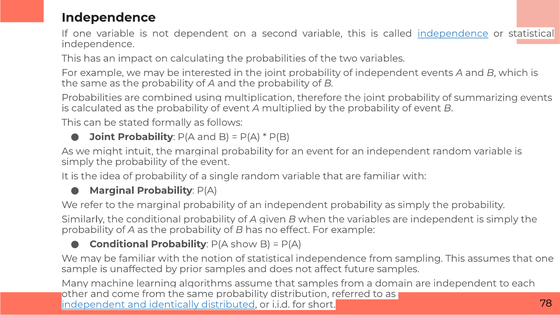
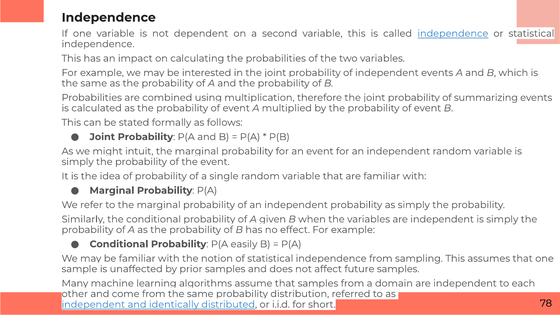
show: show -> easily
